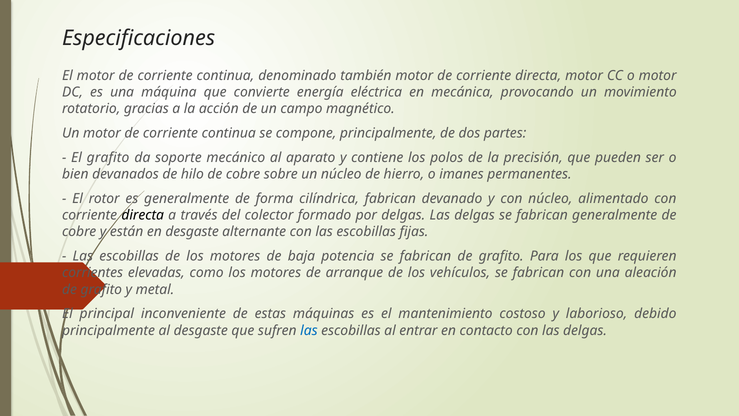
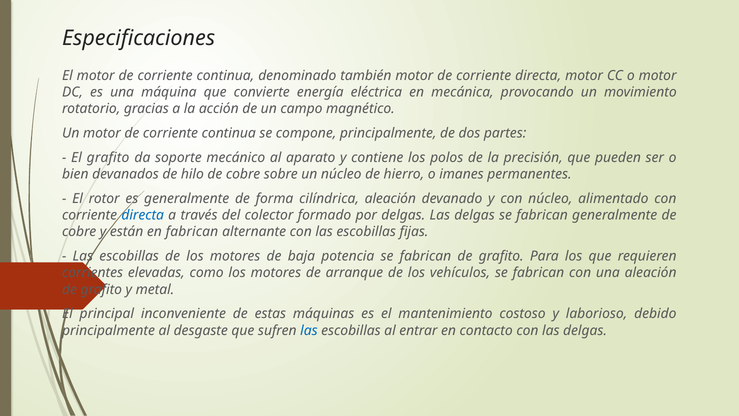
cilíndrica fabrican: fabrican -> aleación
directa at (143, 215) colour: black -> blue
en desgaste: desgaste -> fabrican
